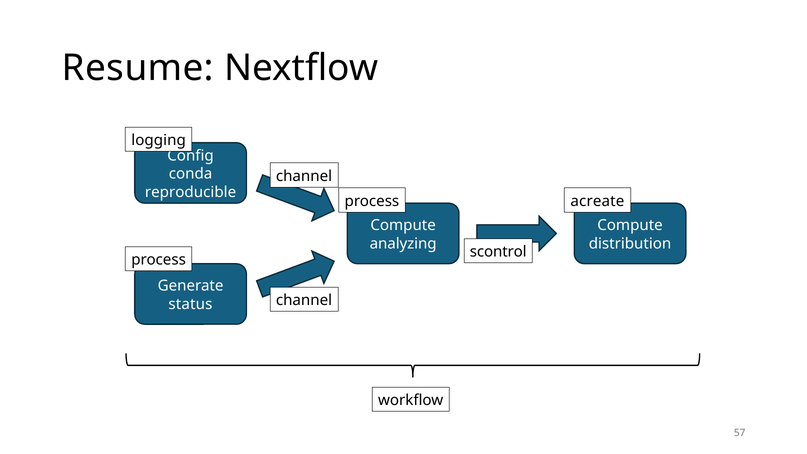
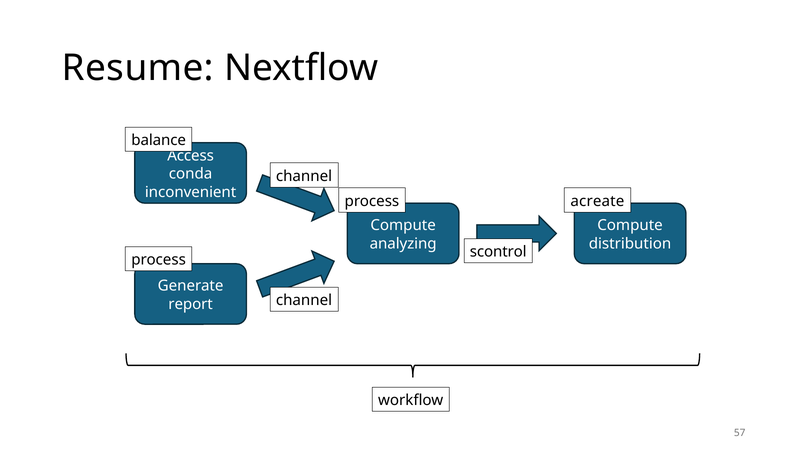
logging: logging -> balance
Config: Config -> Access
reproducible: reproducible -> inconvenient
status: status -> report
